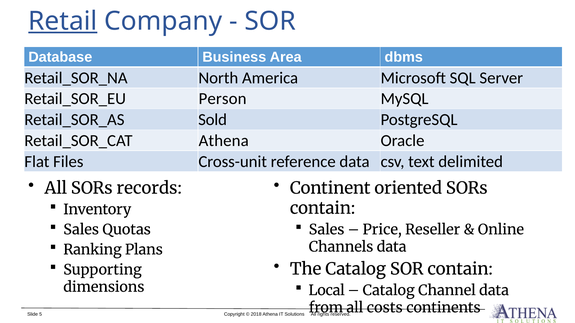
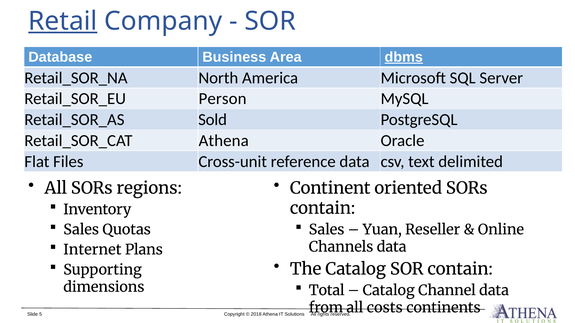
dbms underline: none -> present
records: records -> regions
Price: Price -> Yuan
Ranking: Ranking -> Internet
Local: Local -> Total
